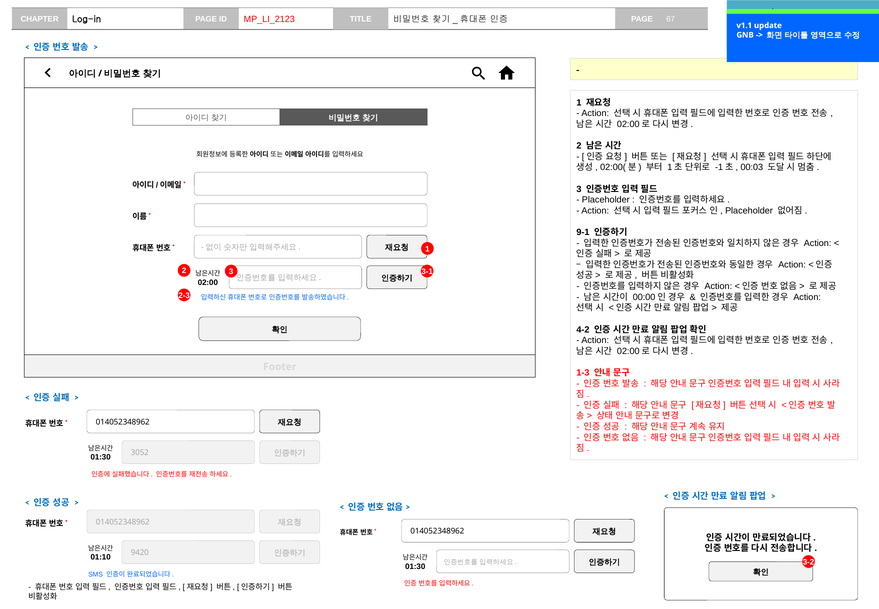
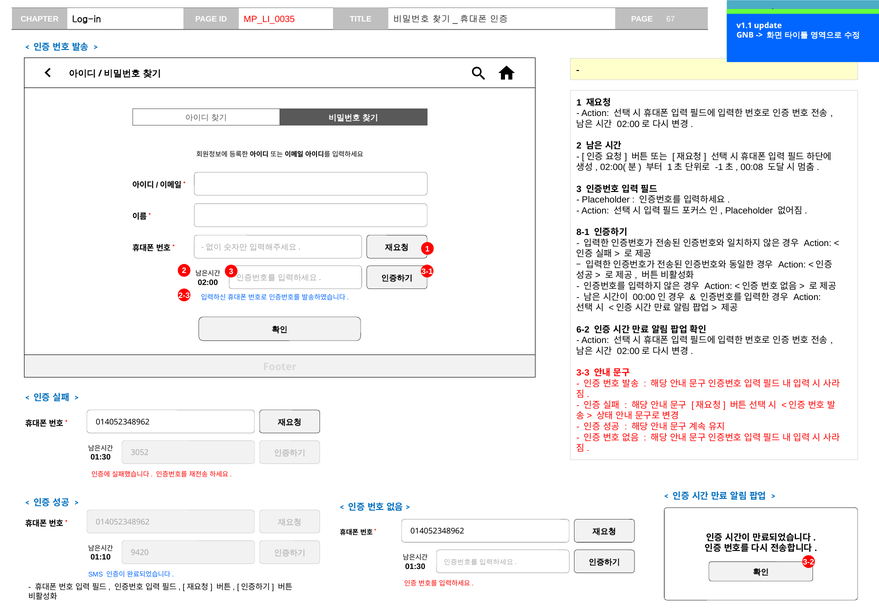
MP_LI_2123: MP_LI_2123 -> MP_LI_0035
00:03: 00:03 -> 00:08
9-1: 9-1 -> 8-1
4-2: 4-2 -> 6-2
1-3: 1-3 -> 3-3
